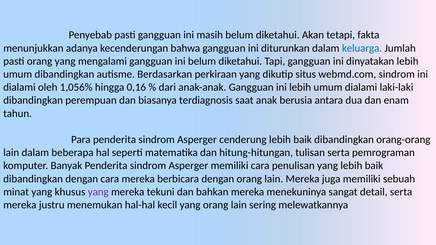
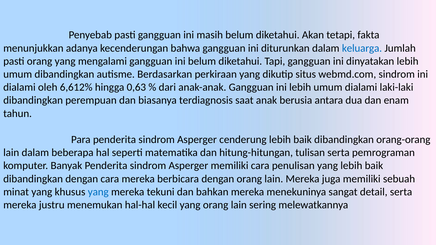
1,056%: 1,056% -> 6,612%
0,16: 0,16 -> 0,63
yang at (98, 192) colour: purple -> blue
